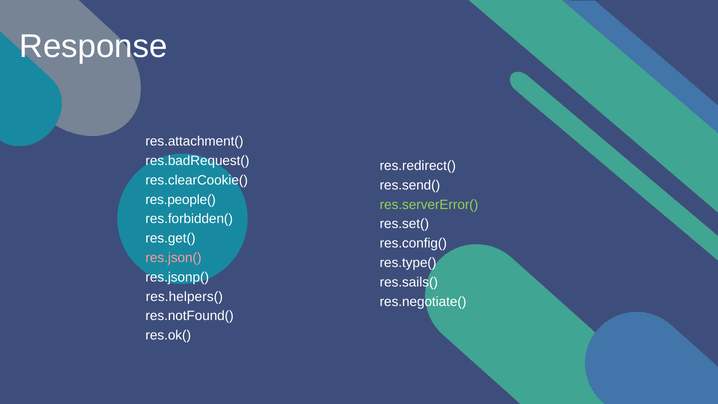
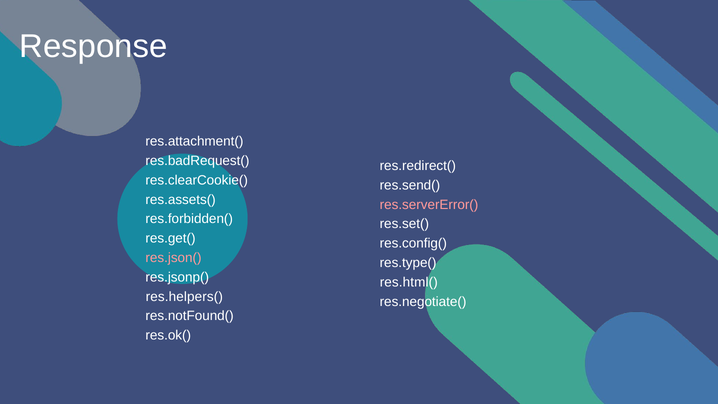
res.people(: res.people( -> res.assets(
res.serverError( colour: light green -> pink
res.sails(: res.sails( -> res.html(
